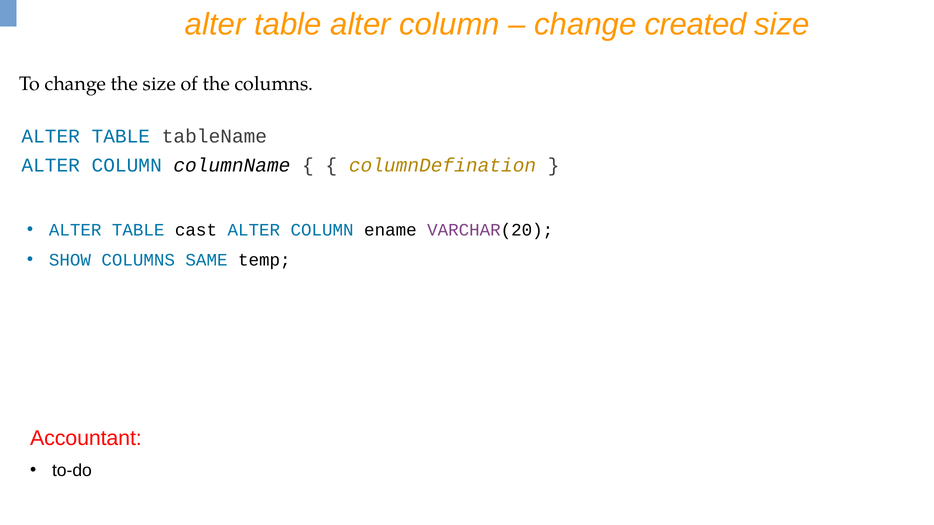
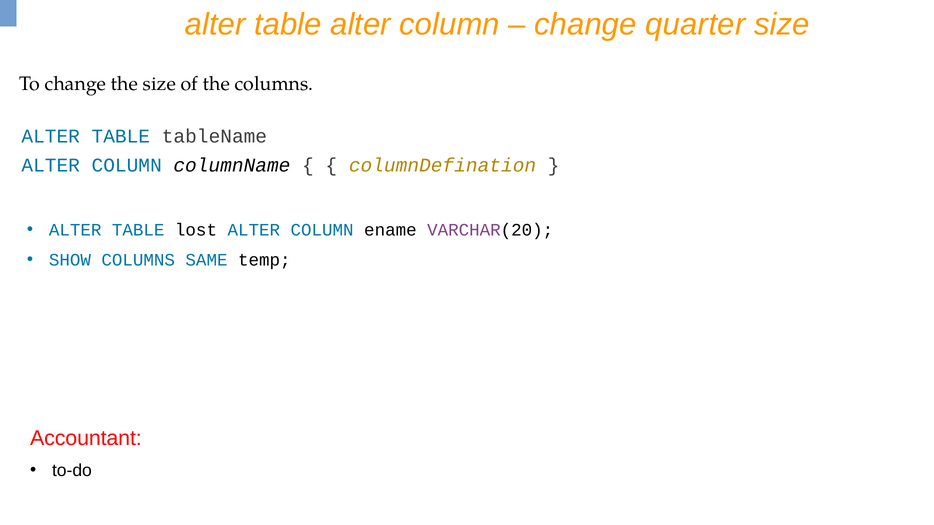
created: created -> quarter
cast: cast -> lost
